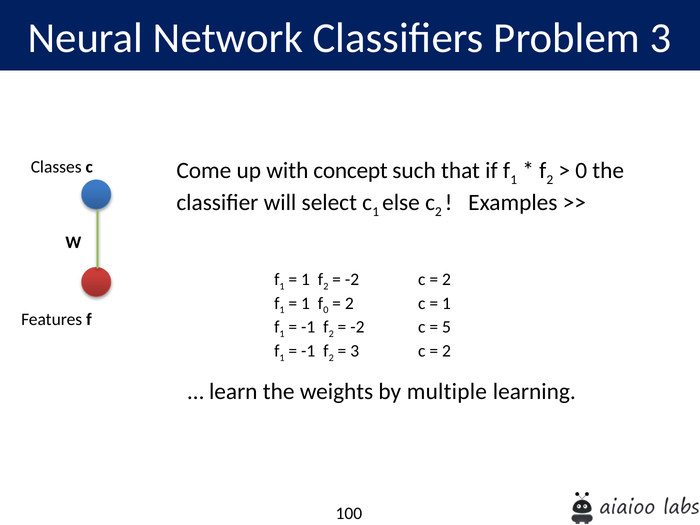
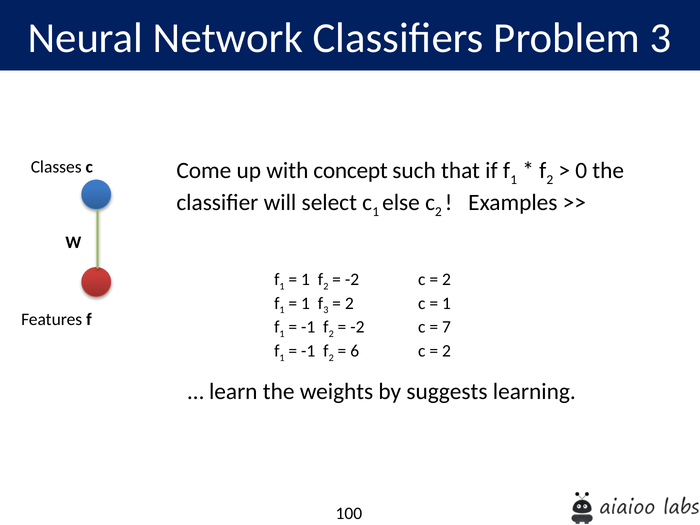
f 0: 0 -> 3
5: 5 -> 7
3 at (355, 351): 3 -> 6
multiple: multiple -> suggests
